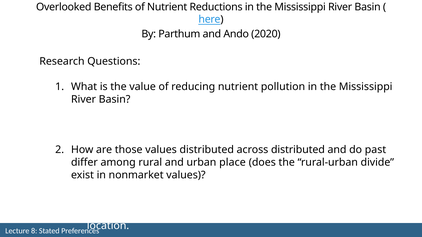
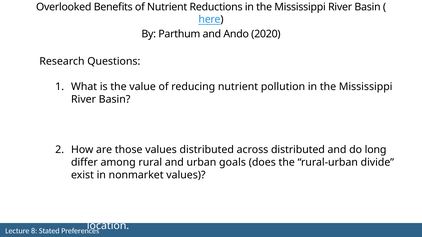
past: past -> long
place: place -> goals
